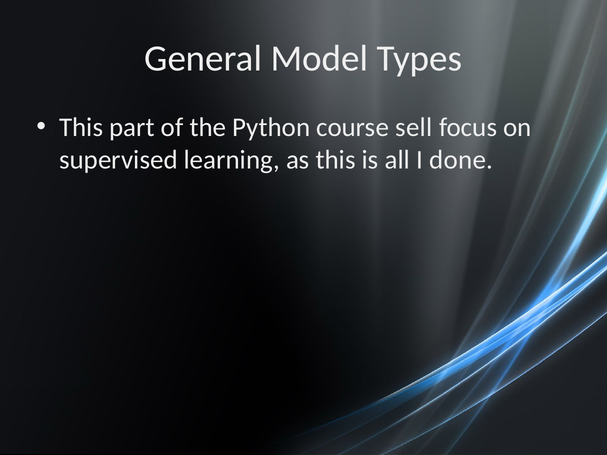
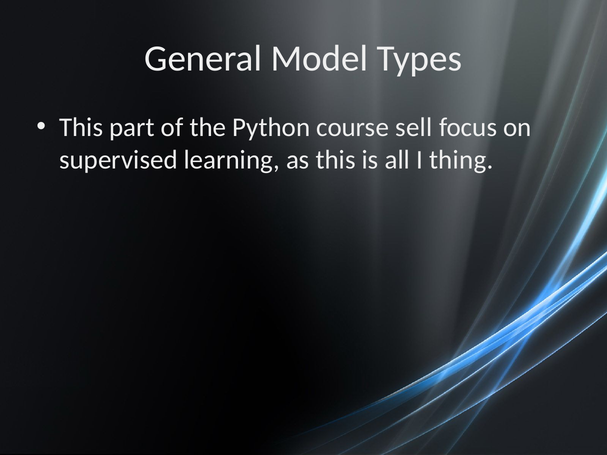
done: done -> thing
